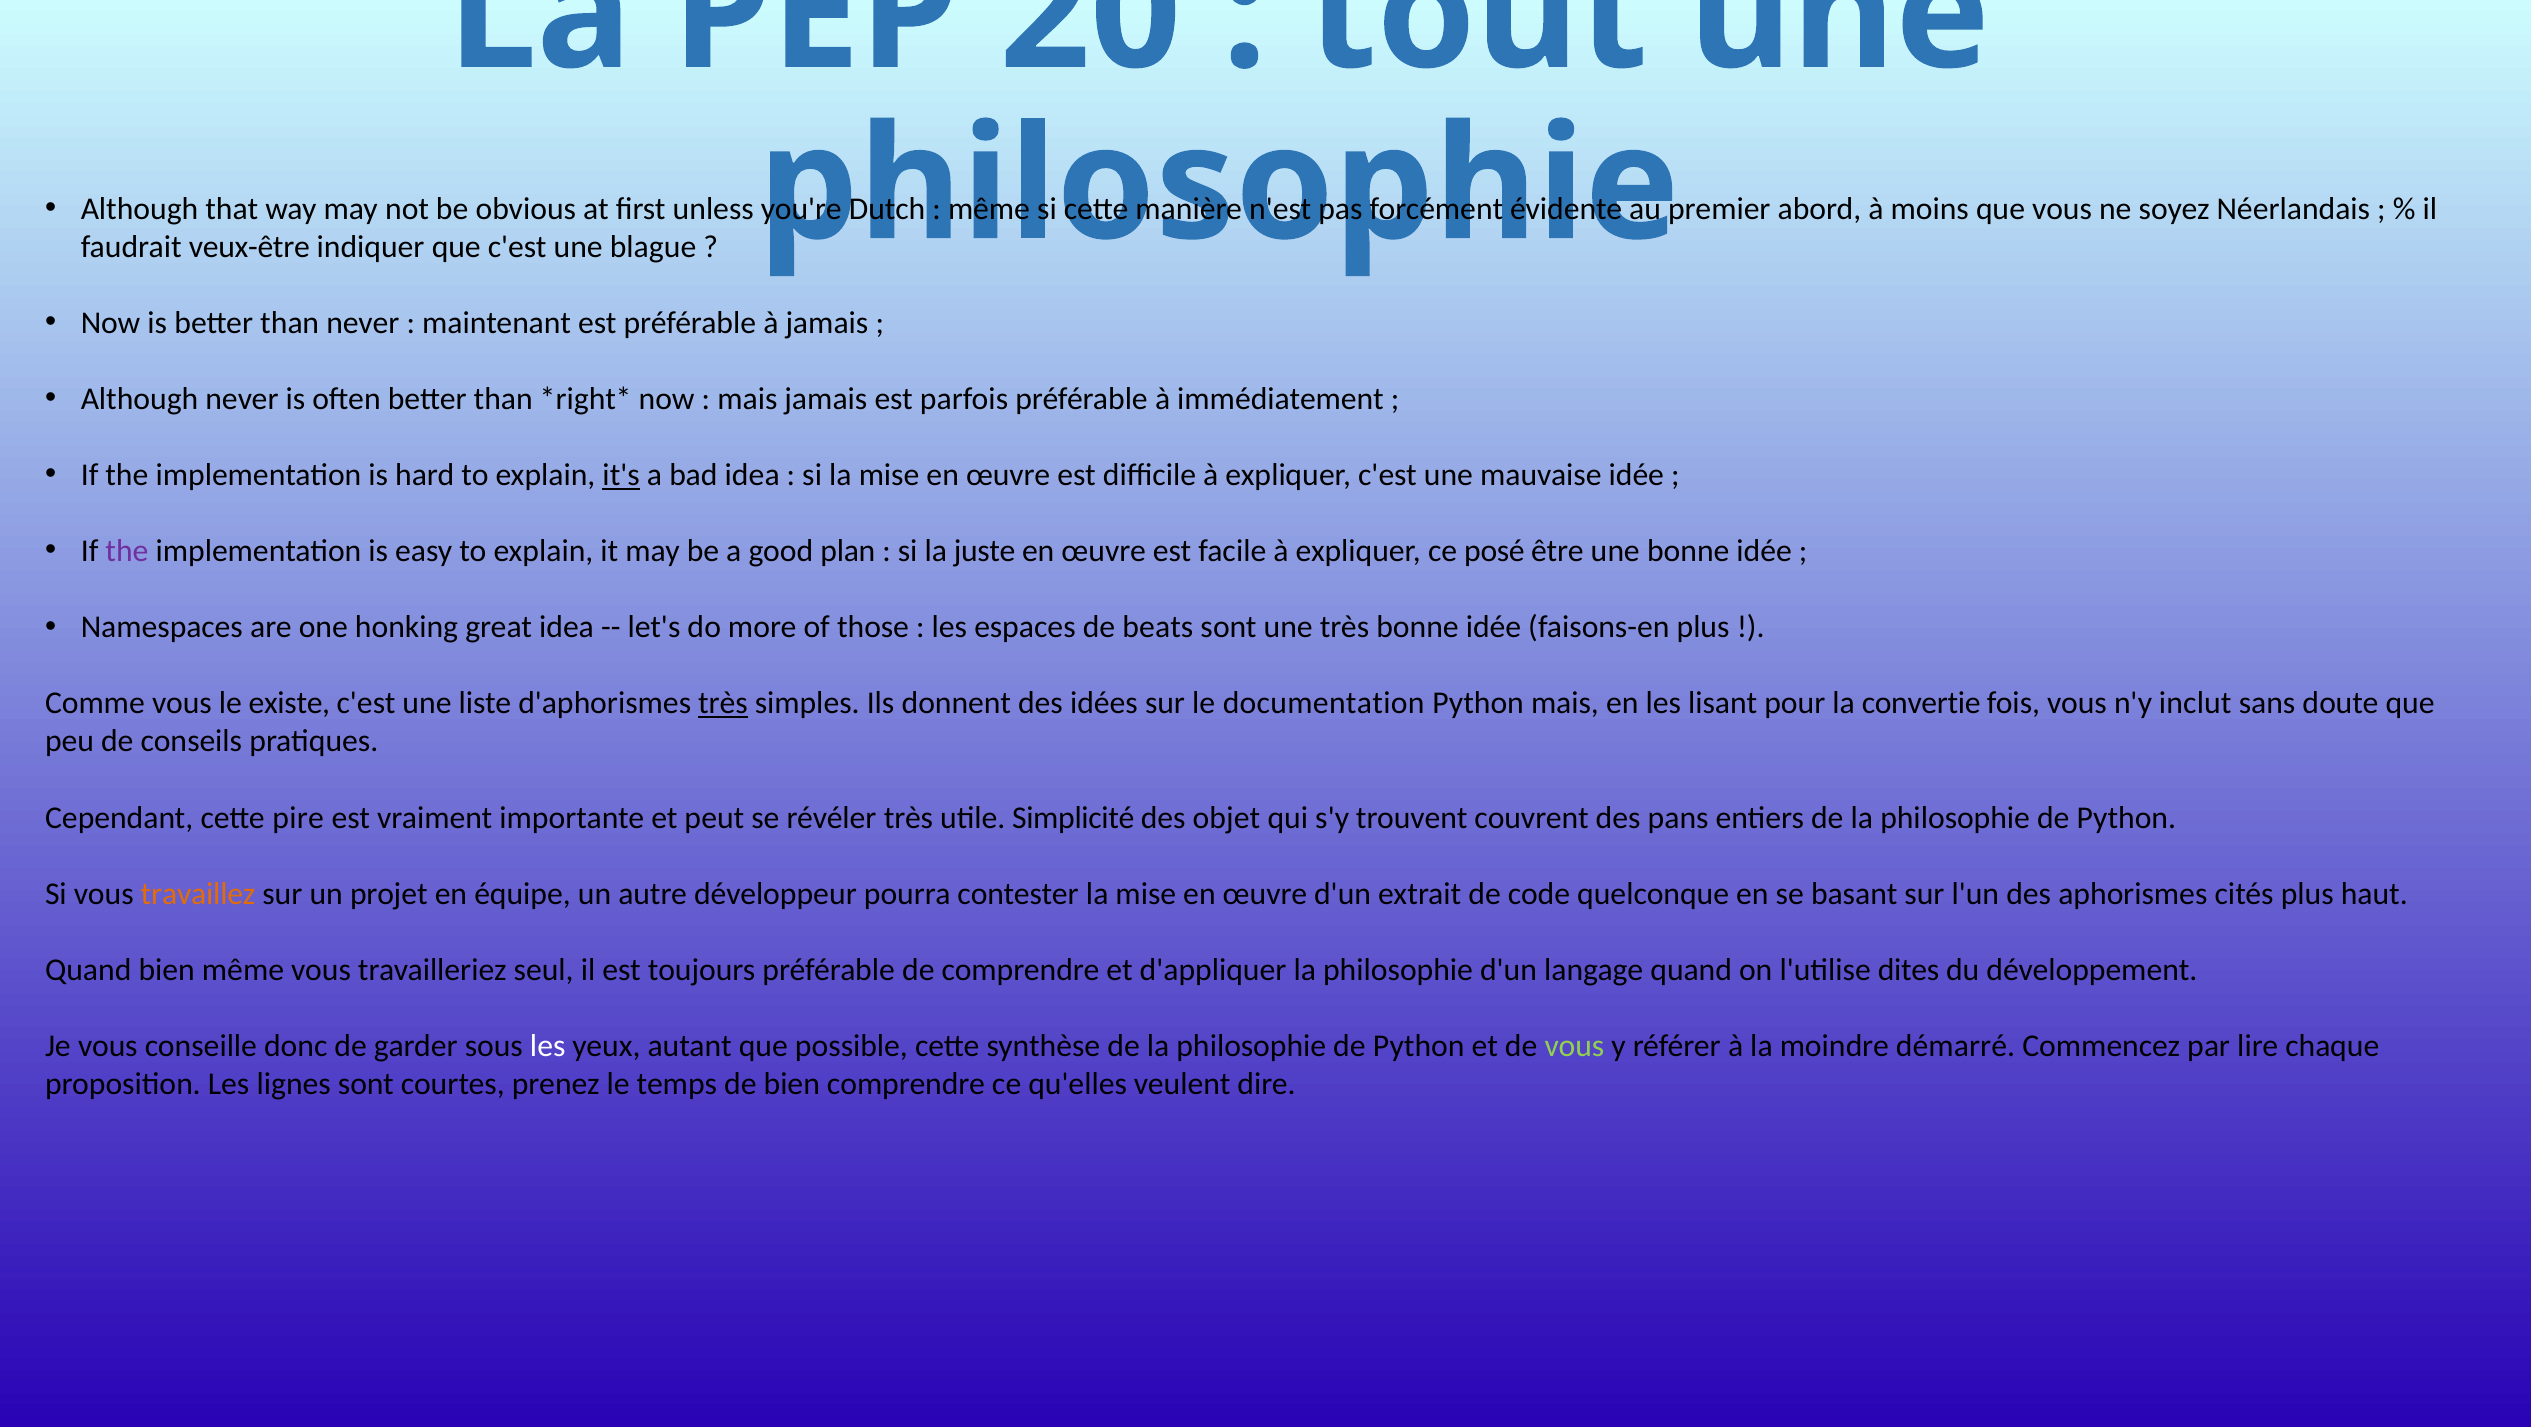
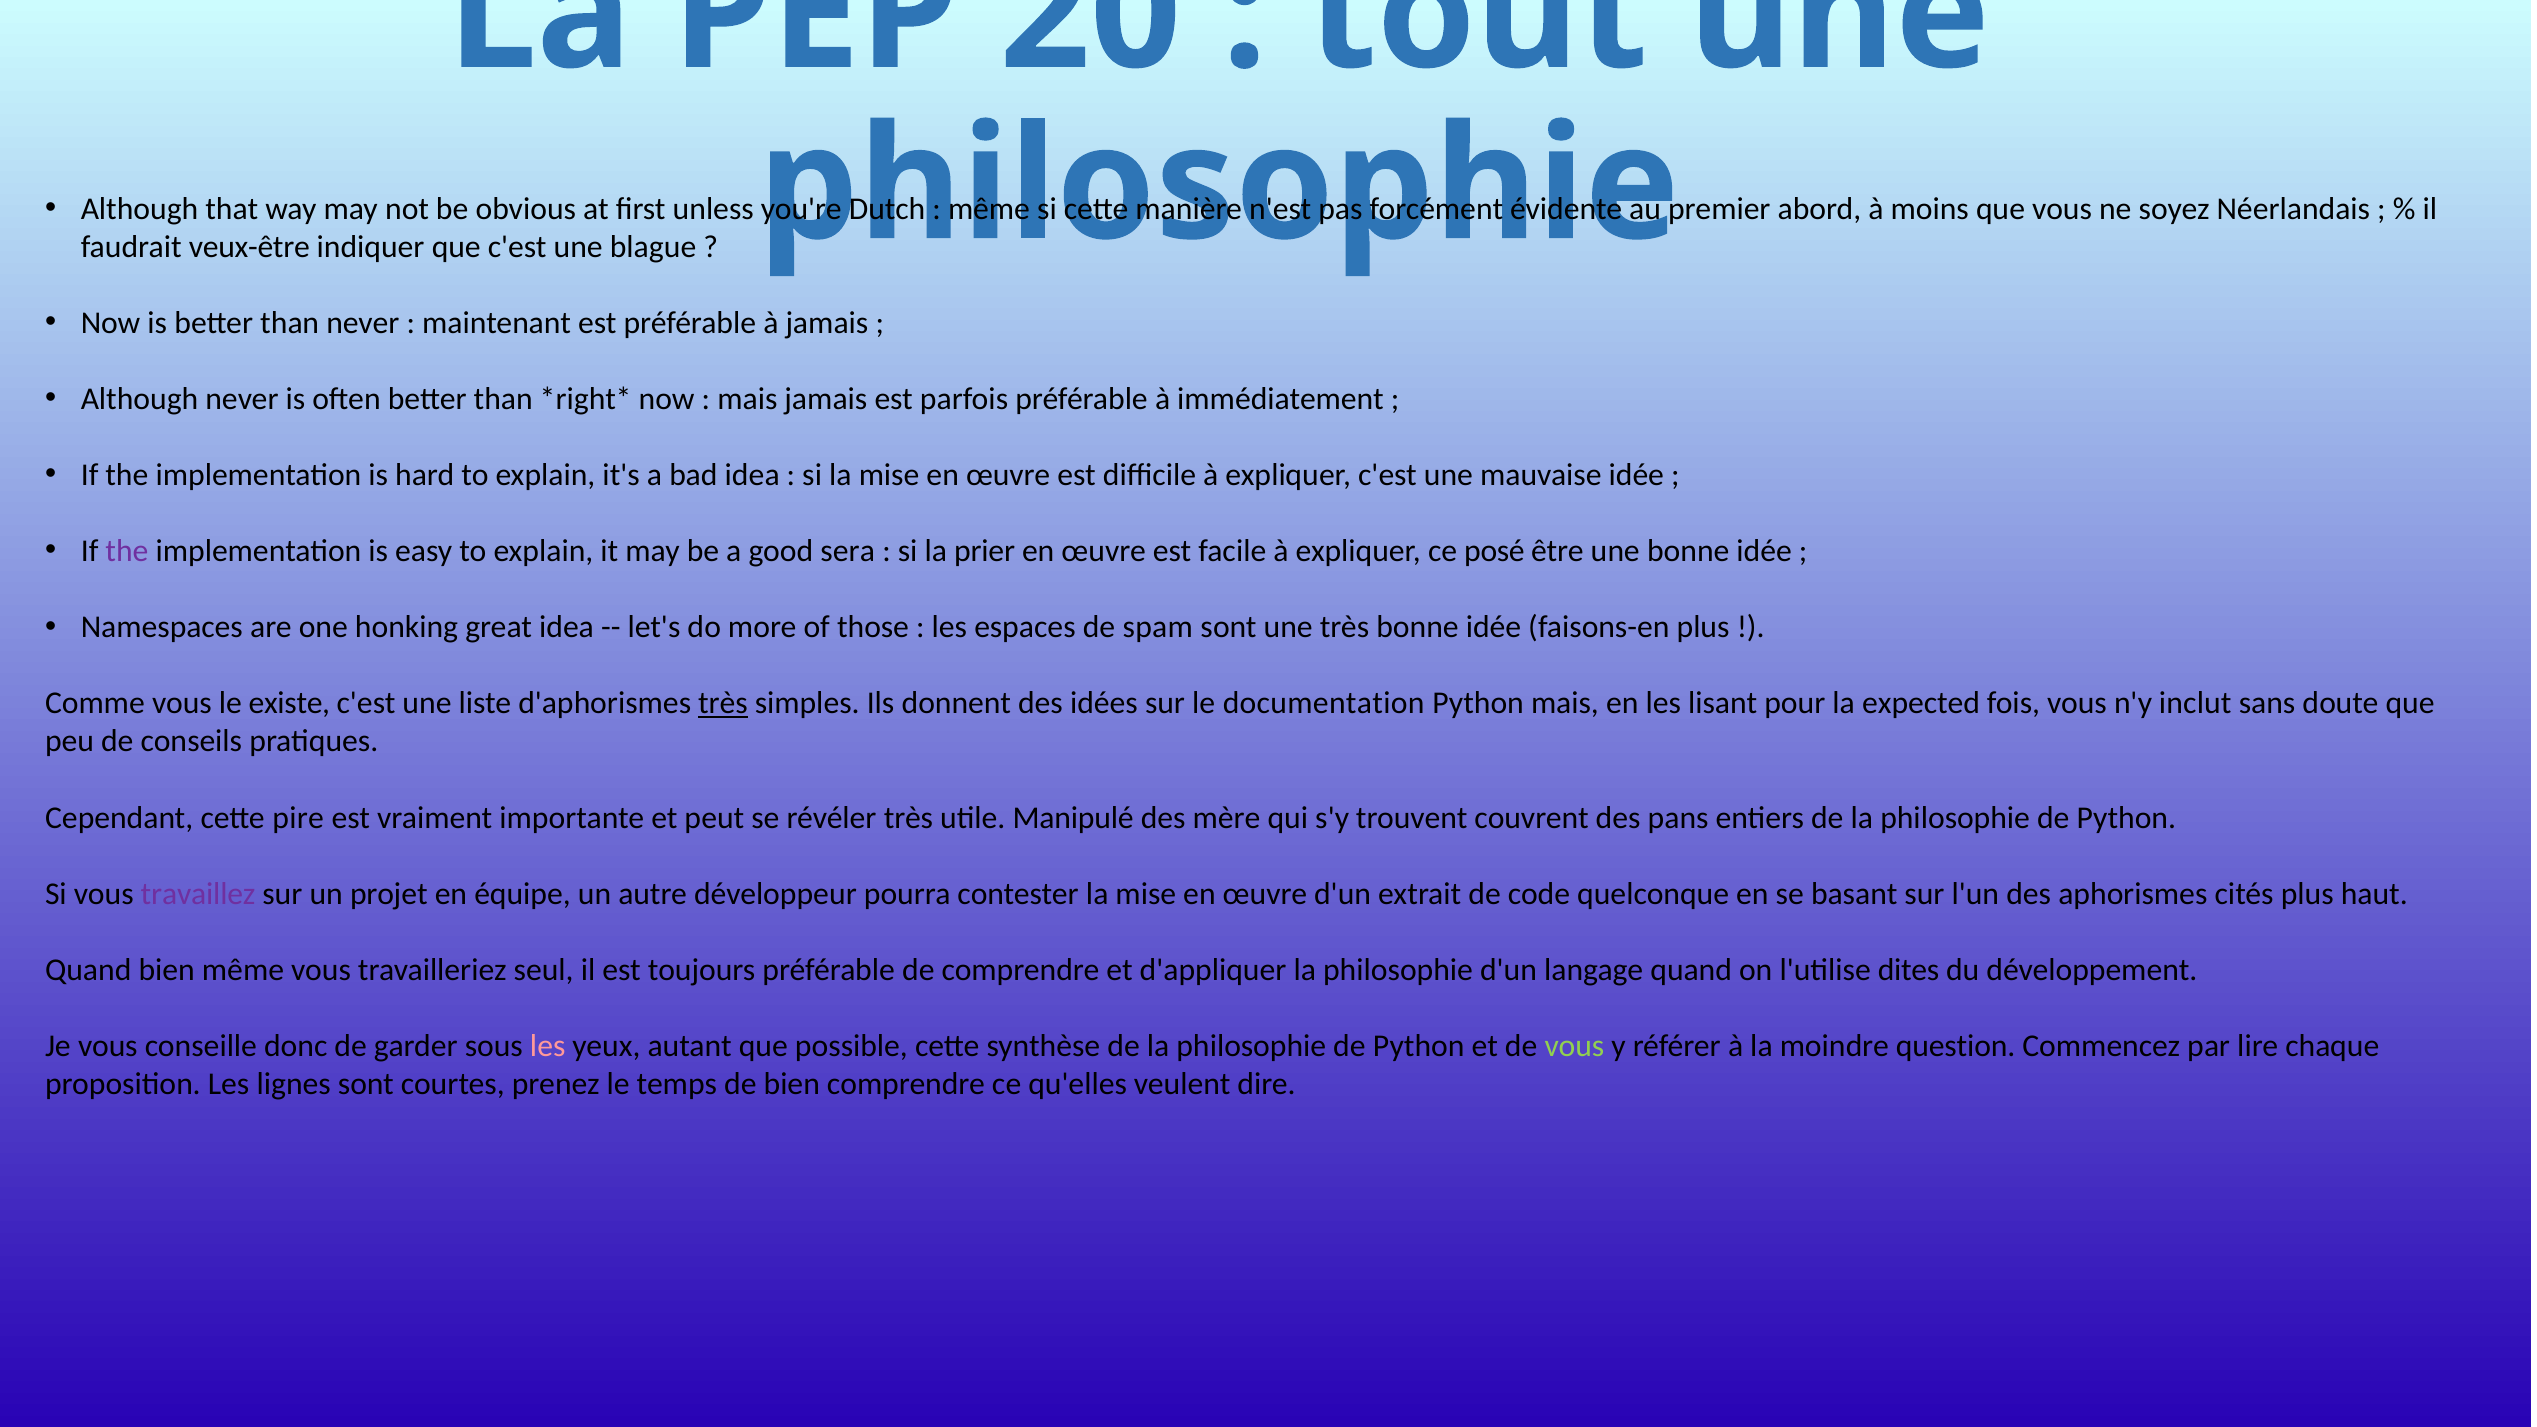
it's underline: present -> none
plan: plan -> sera
juste: juste -> prier
beats: beats -> spam
convertie: convertie -> expected
Simplicité: Simplicité -> Manipulé
objet: objet -> mère
travaillez colour: orange -> purple
les at (548, 1046) colour: white -> pink
démarré: démarré -> question
